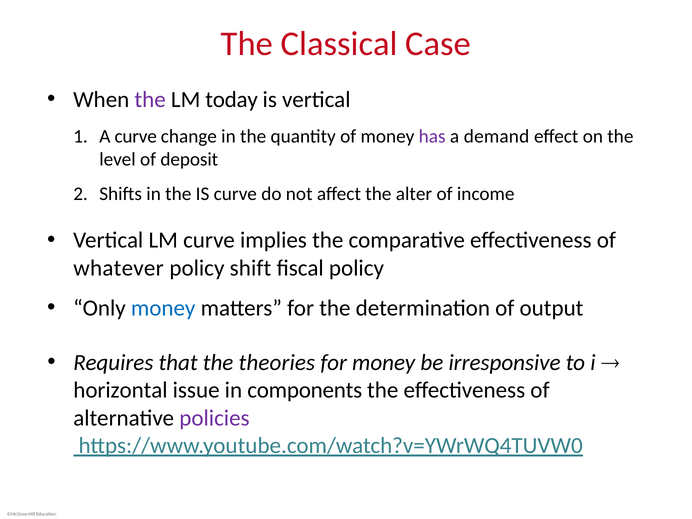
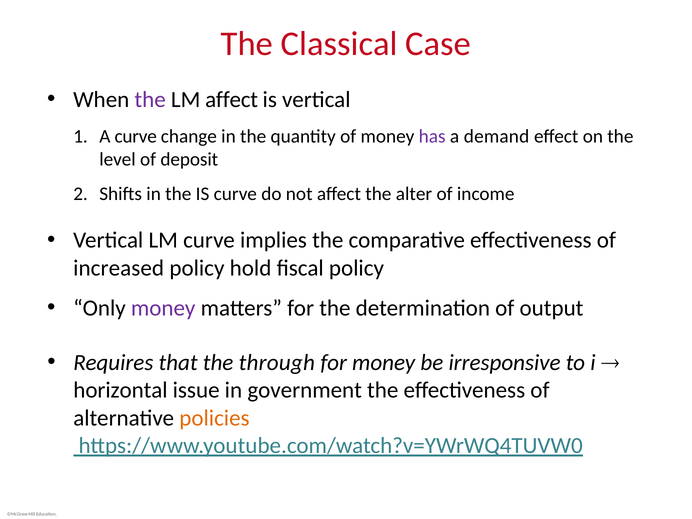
LM today: today -> affect
whatever: whatever -> increased
shift: shift -> hold
money at (163, 308) colour: blue -> purple
theories: theories -> through
components: components -> government
policies colour: purple -> orange
